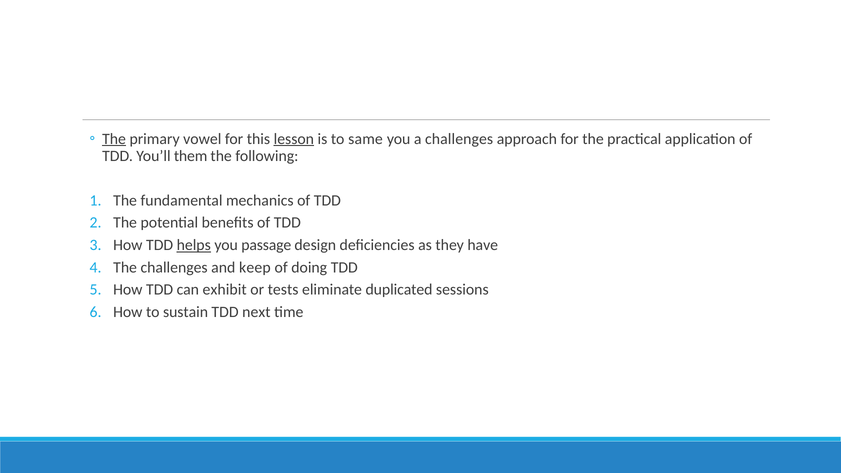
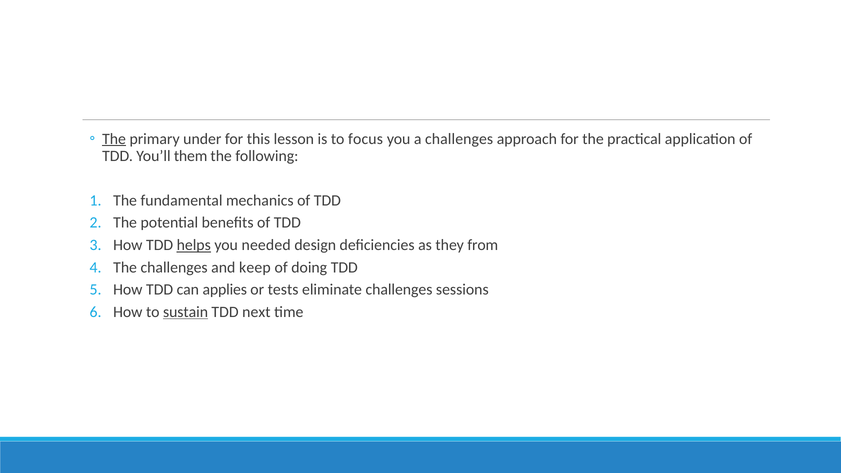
vowel: vowel -> under
lesson underline: present -> none
same: same -> focus
passage: passage -> needed
have: have -> from
exhibit: exhibit -> applies
eliminate duplicated: duplicated -> challenges
sustain underline: none -> present
